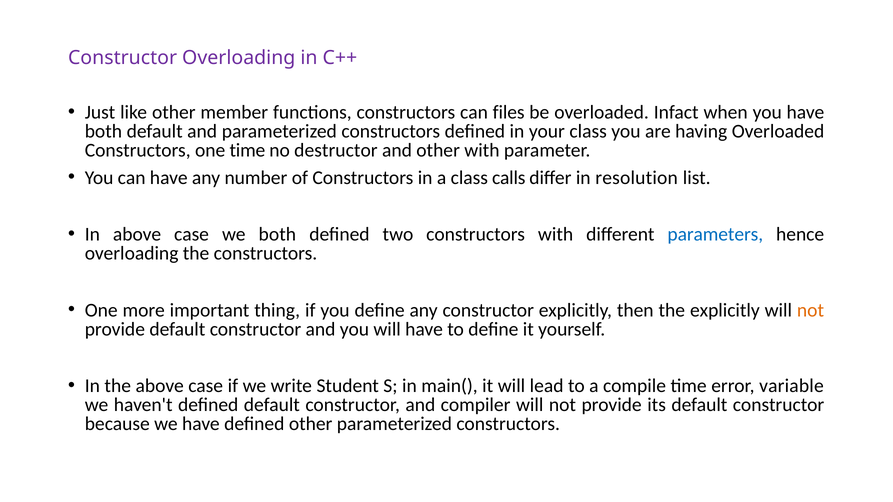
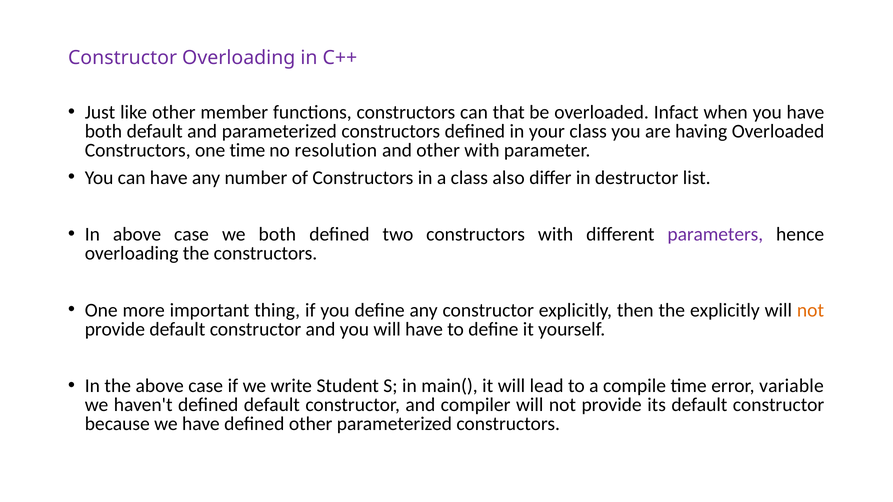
files: files -> that
destructor: destructor -> resolution
calls: calls -> also
resolution: resolution -> destructor
parameters colour: blue -> purple
